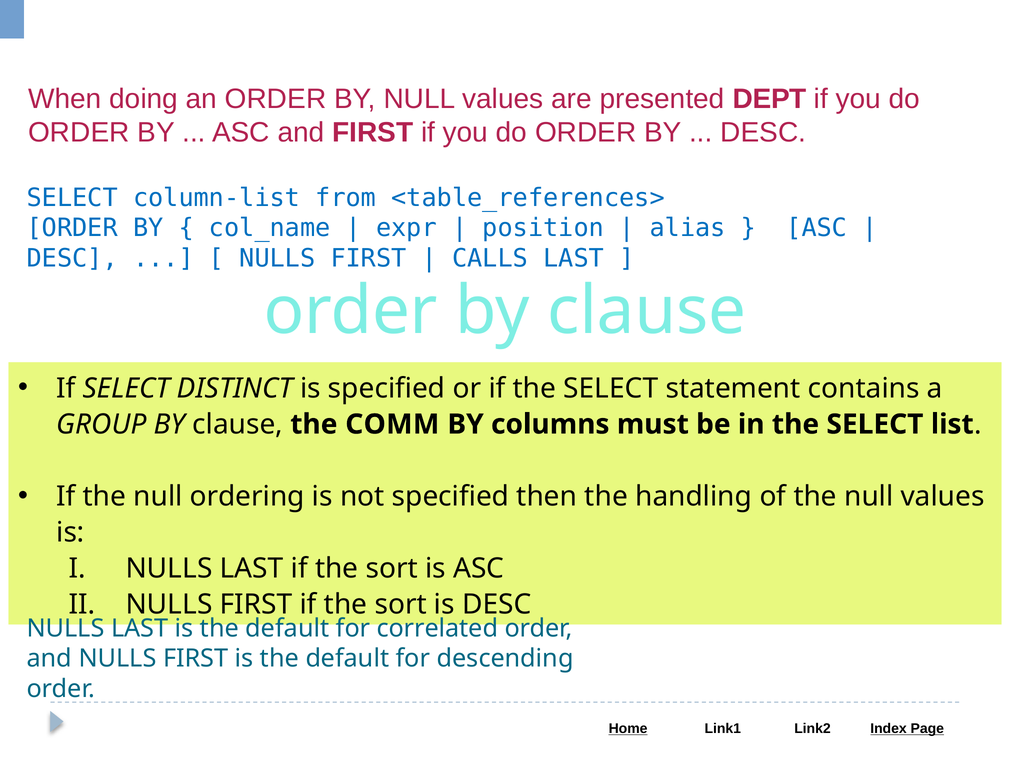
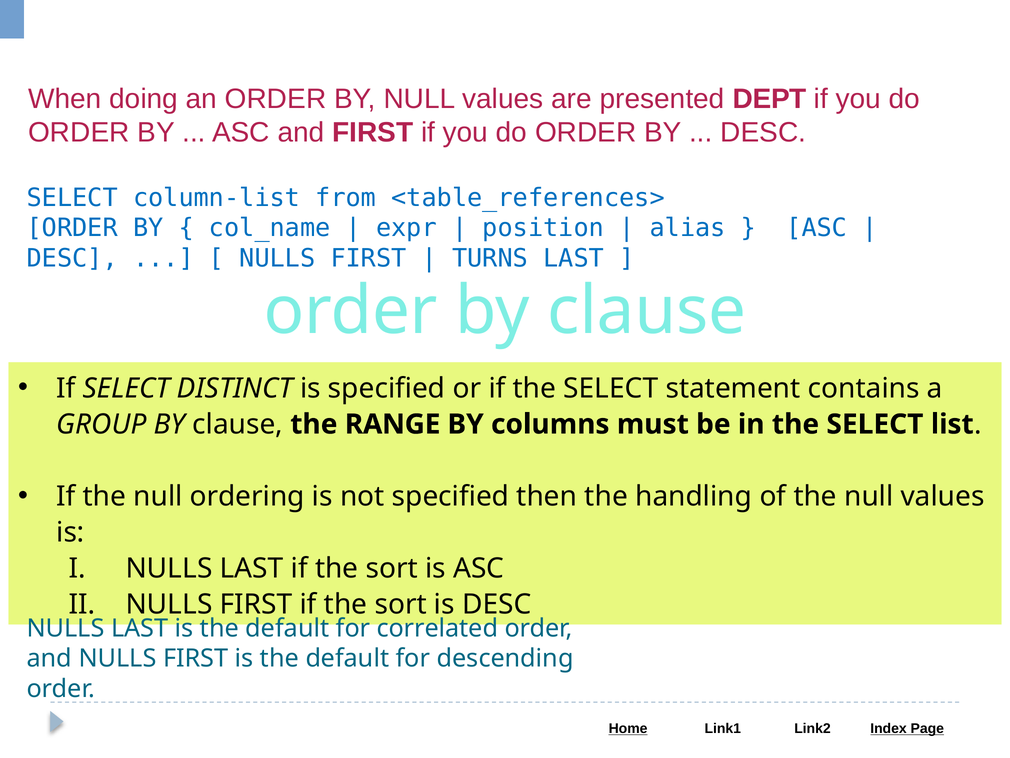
CALLS: CALLS -> TURNS
COMM: COMM -> RANGE
